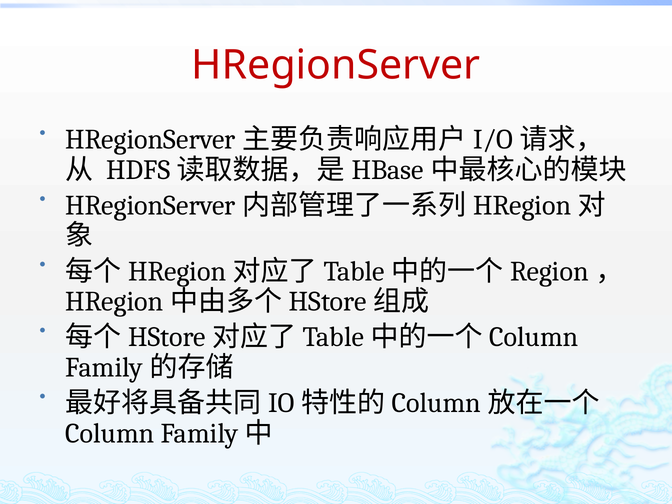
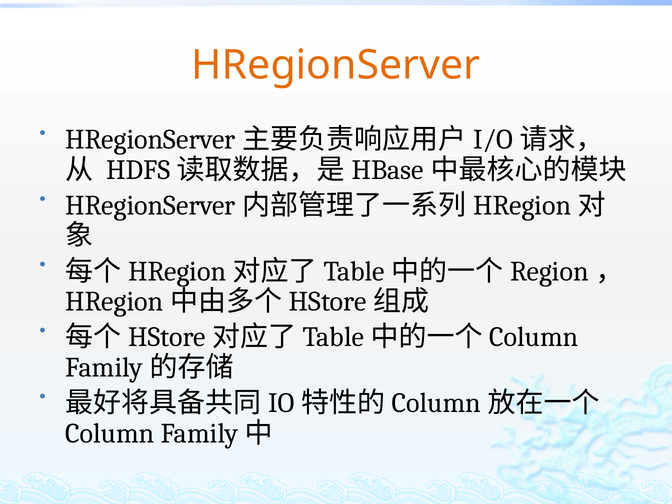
HRegionServer colour: red -> orange
